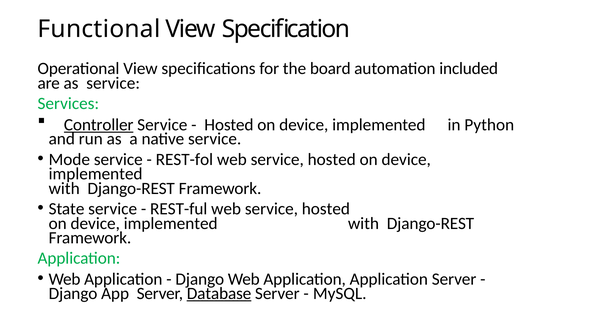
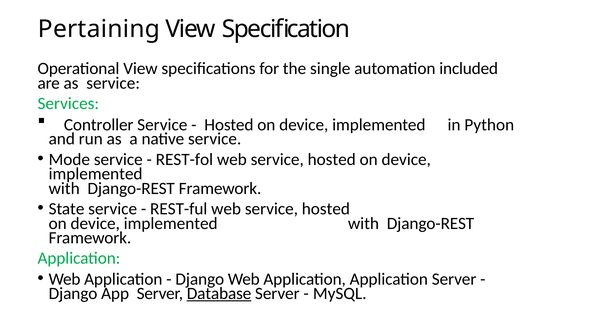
Functional: Functional -> Pertaining
board: board -> single
Controller underline: present -> none
